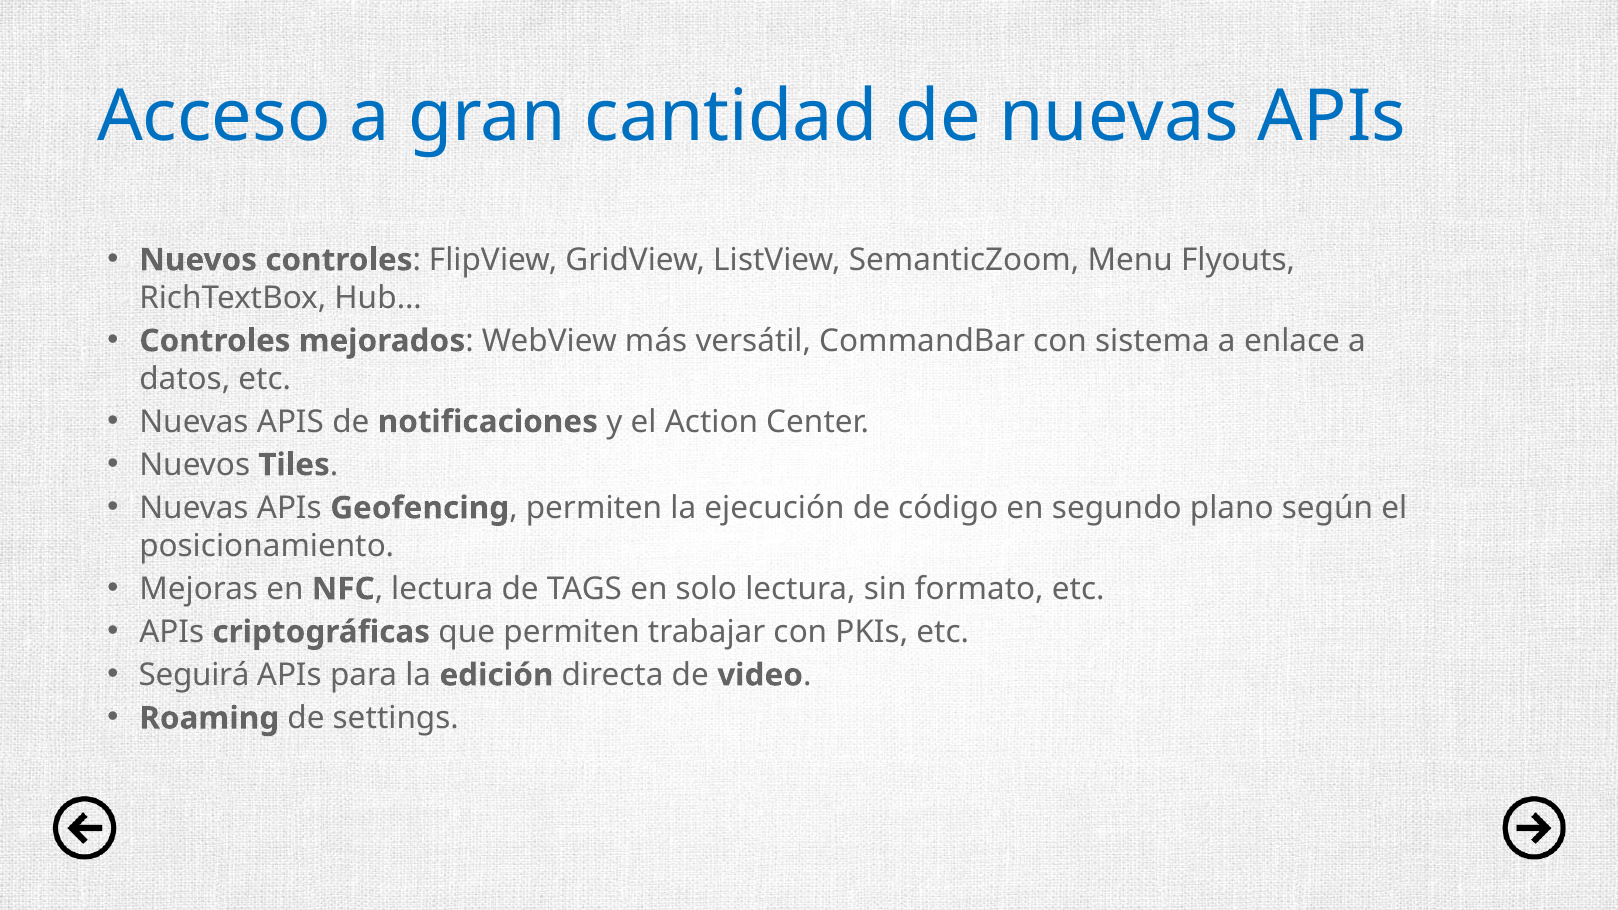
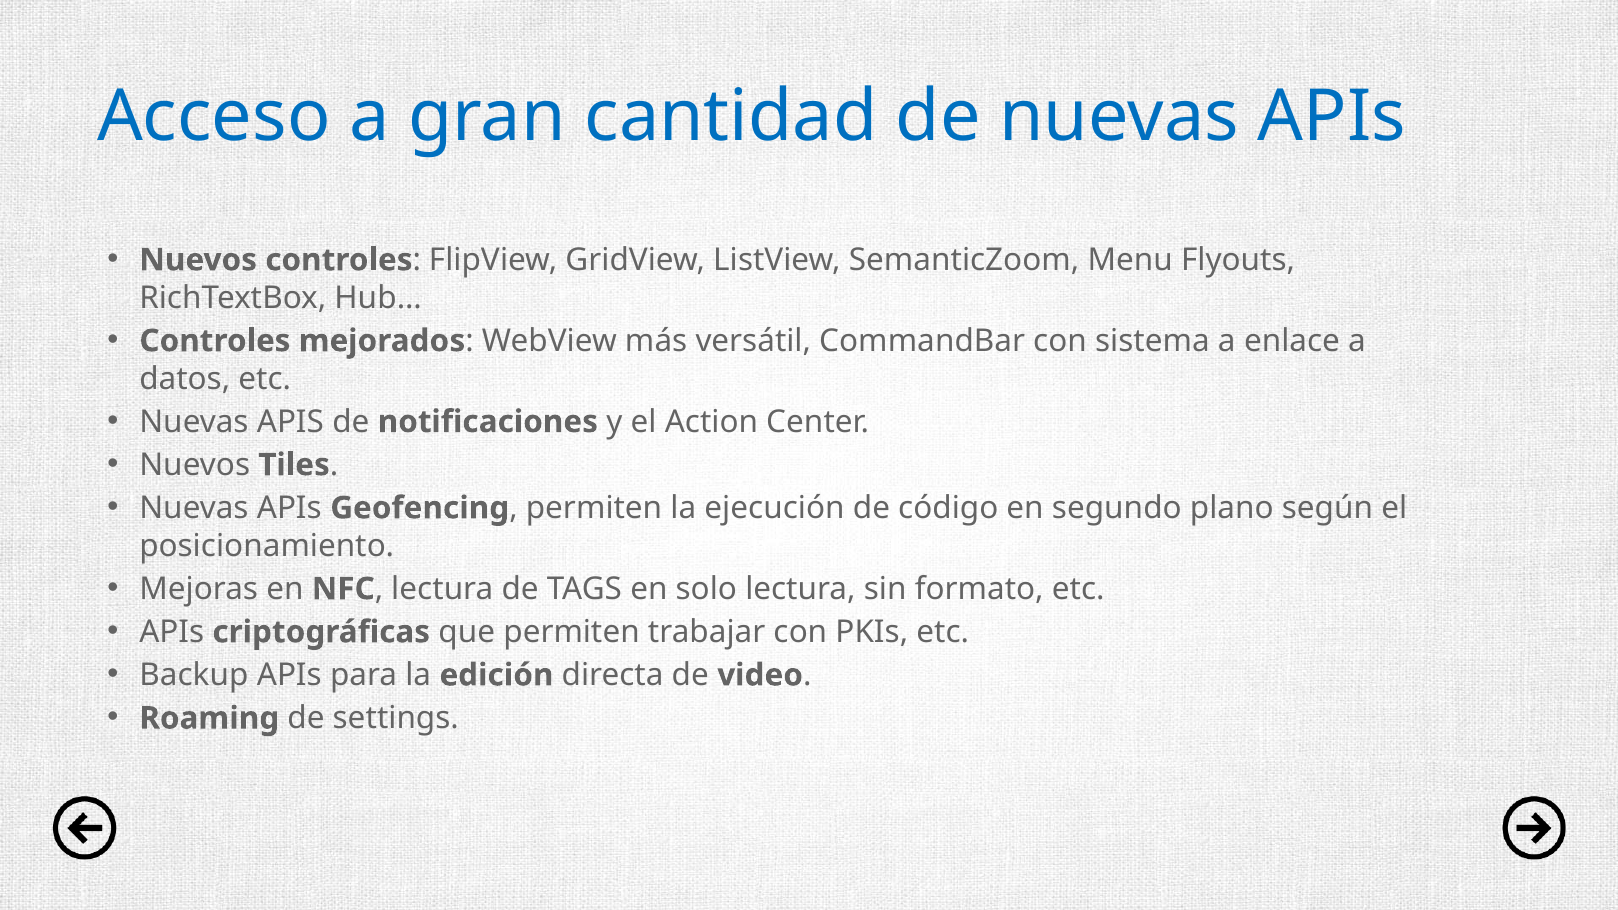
Seguirá: Seguirá -> Backup
